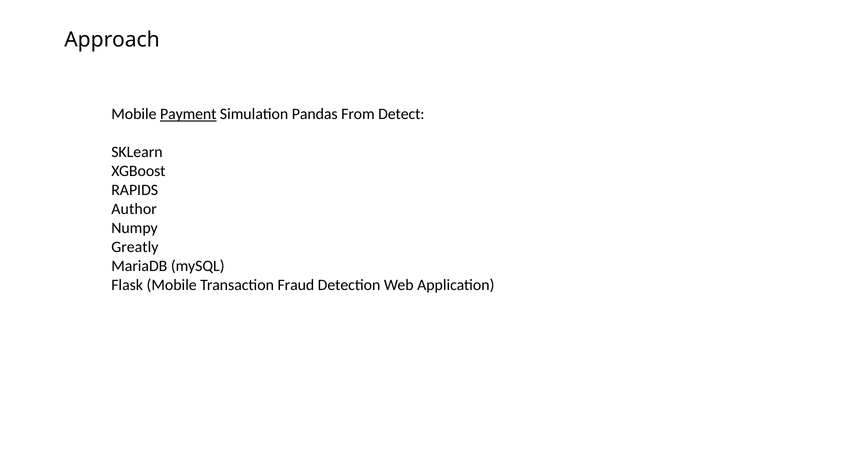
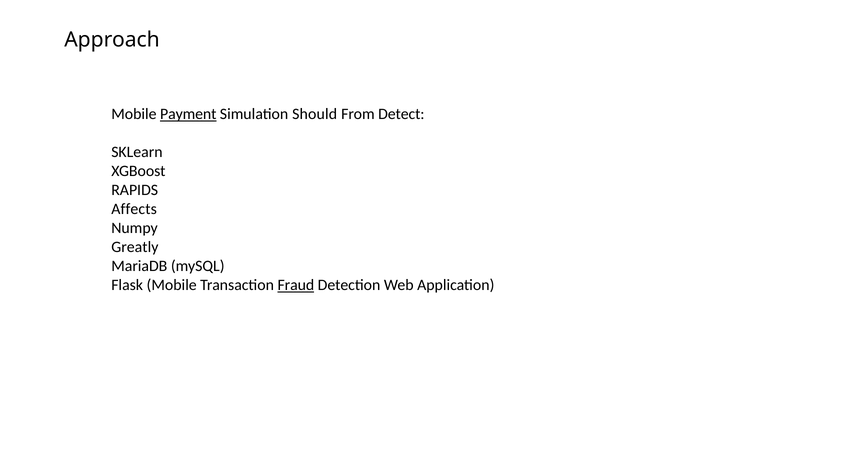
Pandas: Pandas -> Should
Author: Author -> Affects
Fraud underline: none -> present
